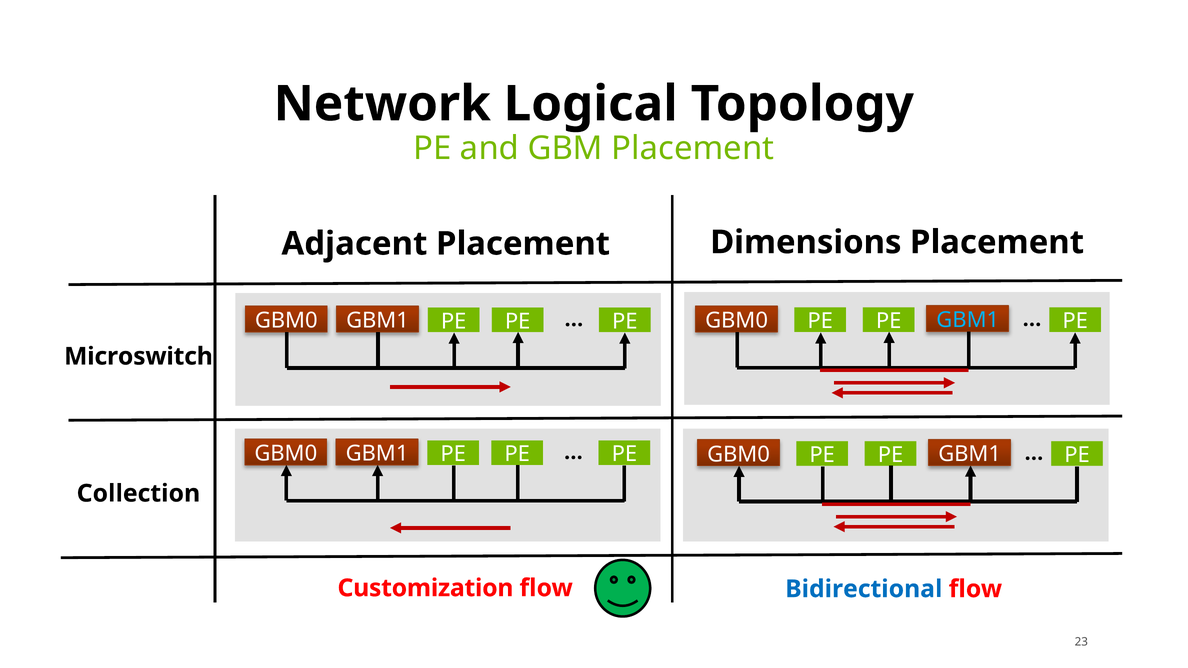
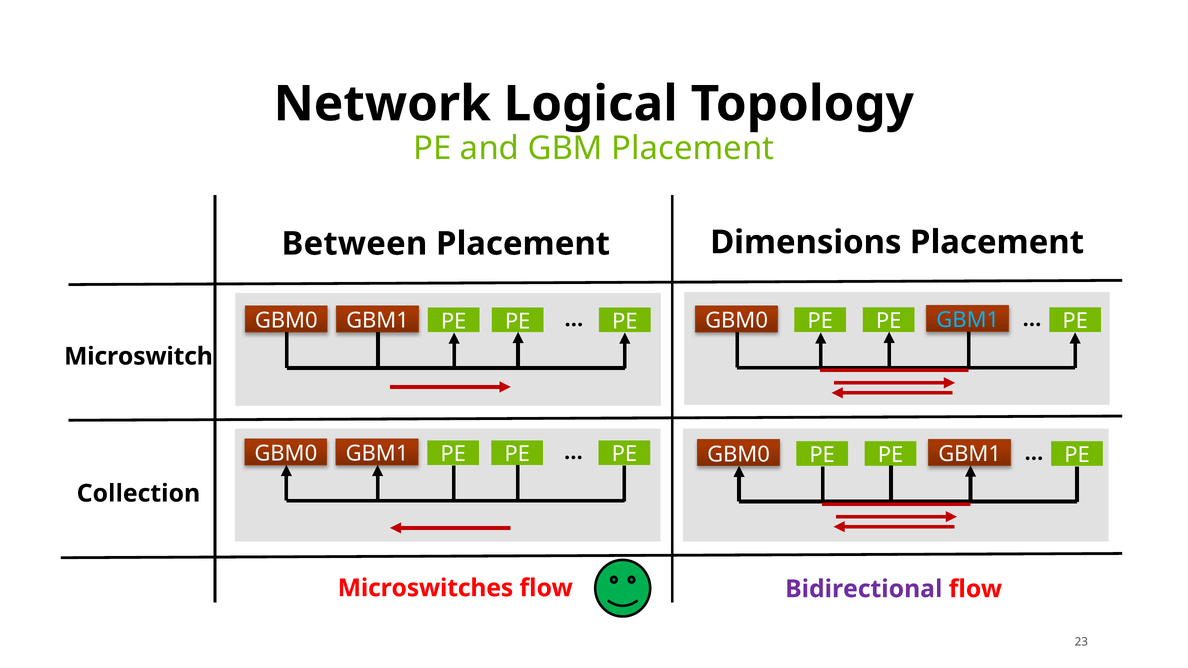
Adjacent: Adjacent -> Between
Customization: Customization -> Microswitches
Bidirectional colour: blue -> purple
